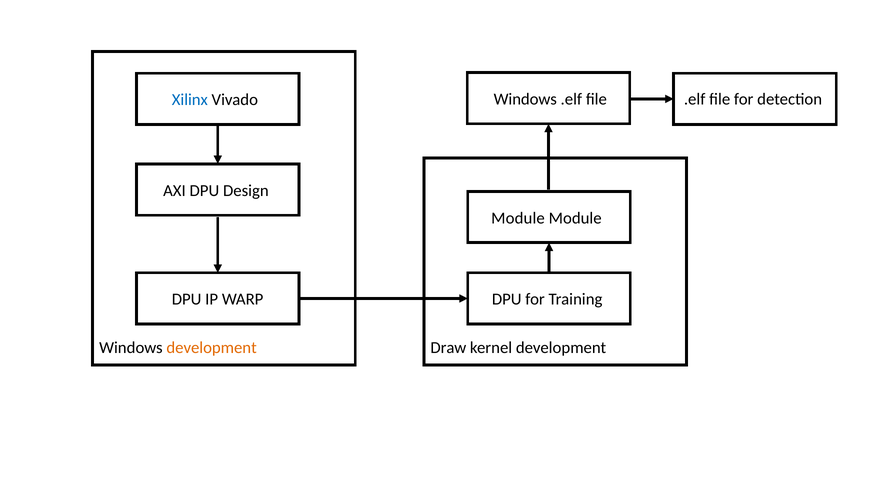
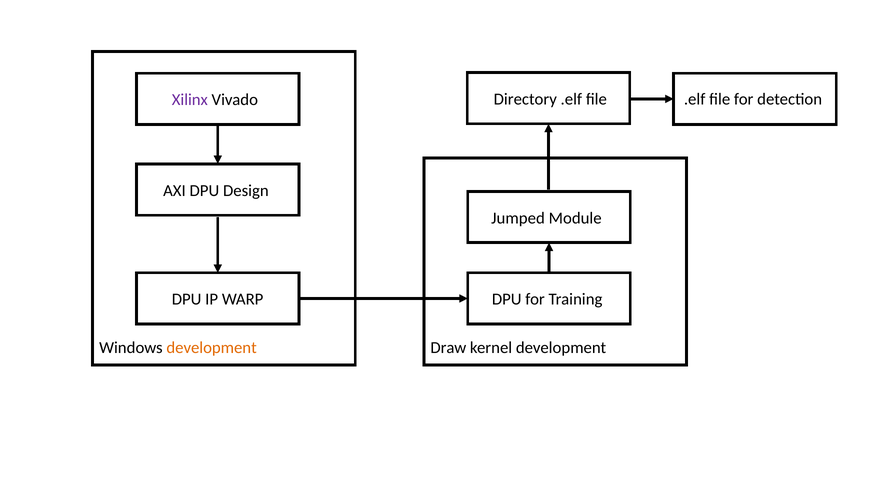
Windows at (525, 99): Windows -> Directory
Xilinx colour: blue -> purple
Module at (518, 218): Module -> Jumped
